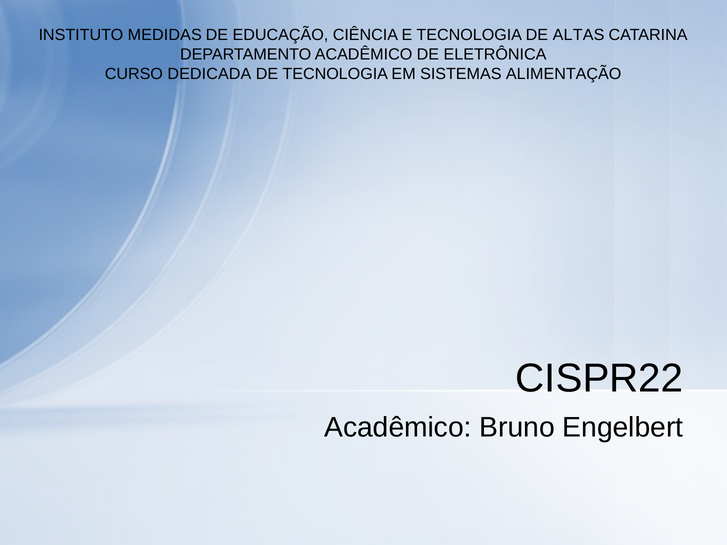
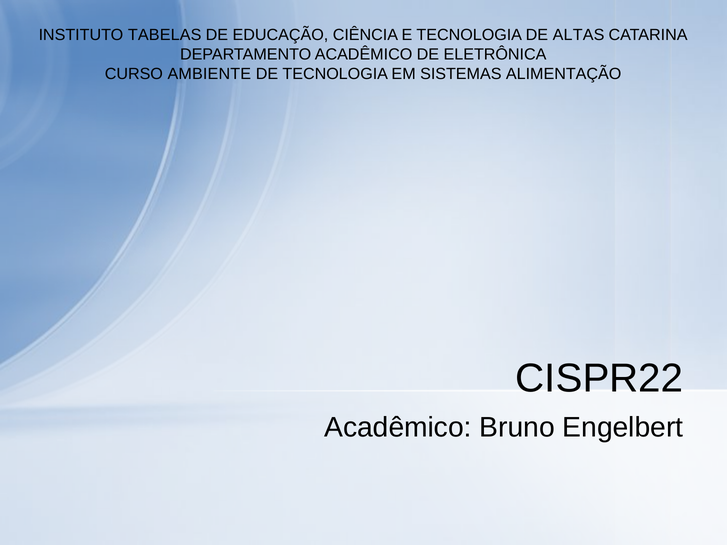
MEDIDAS: MEDIDAS -> TABELAS
DEDICADA: DEDICADA -> AMBIENTE
